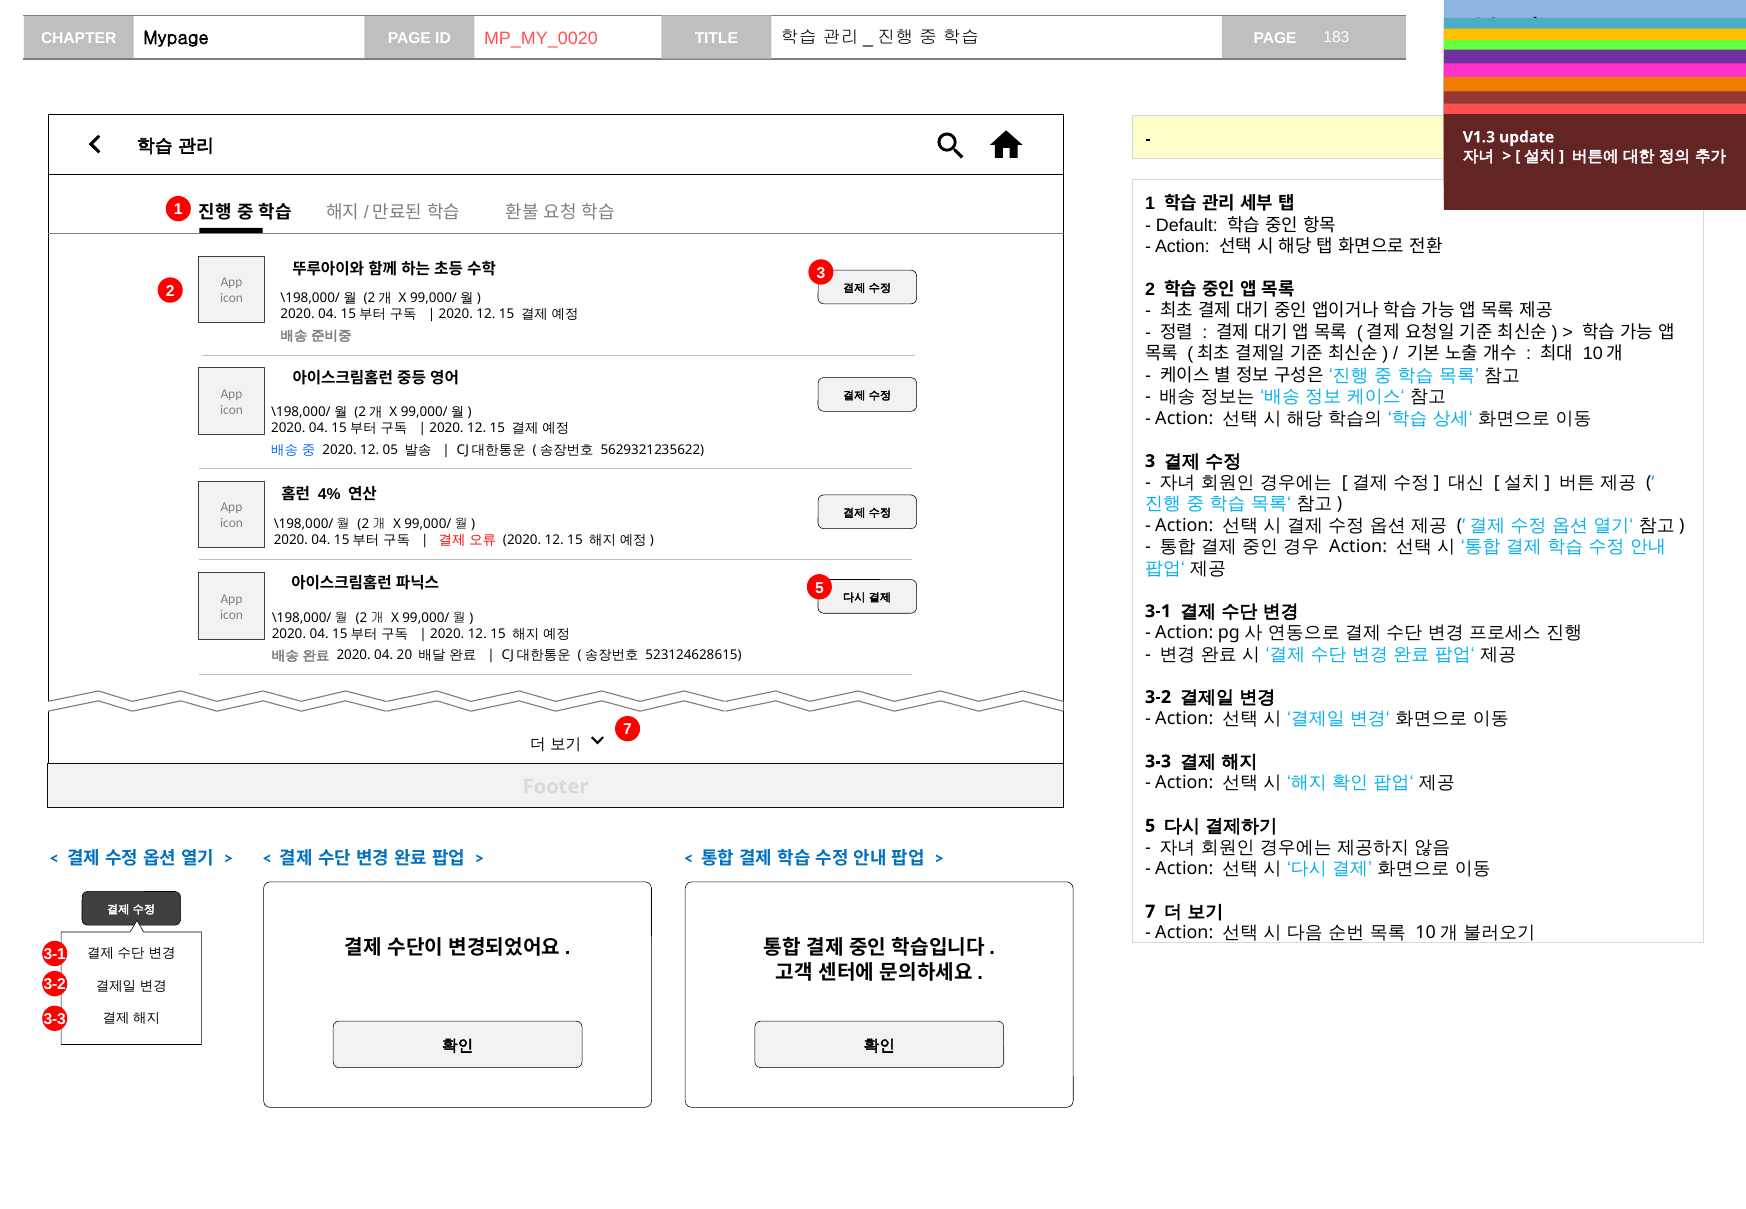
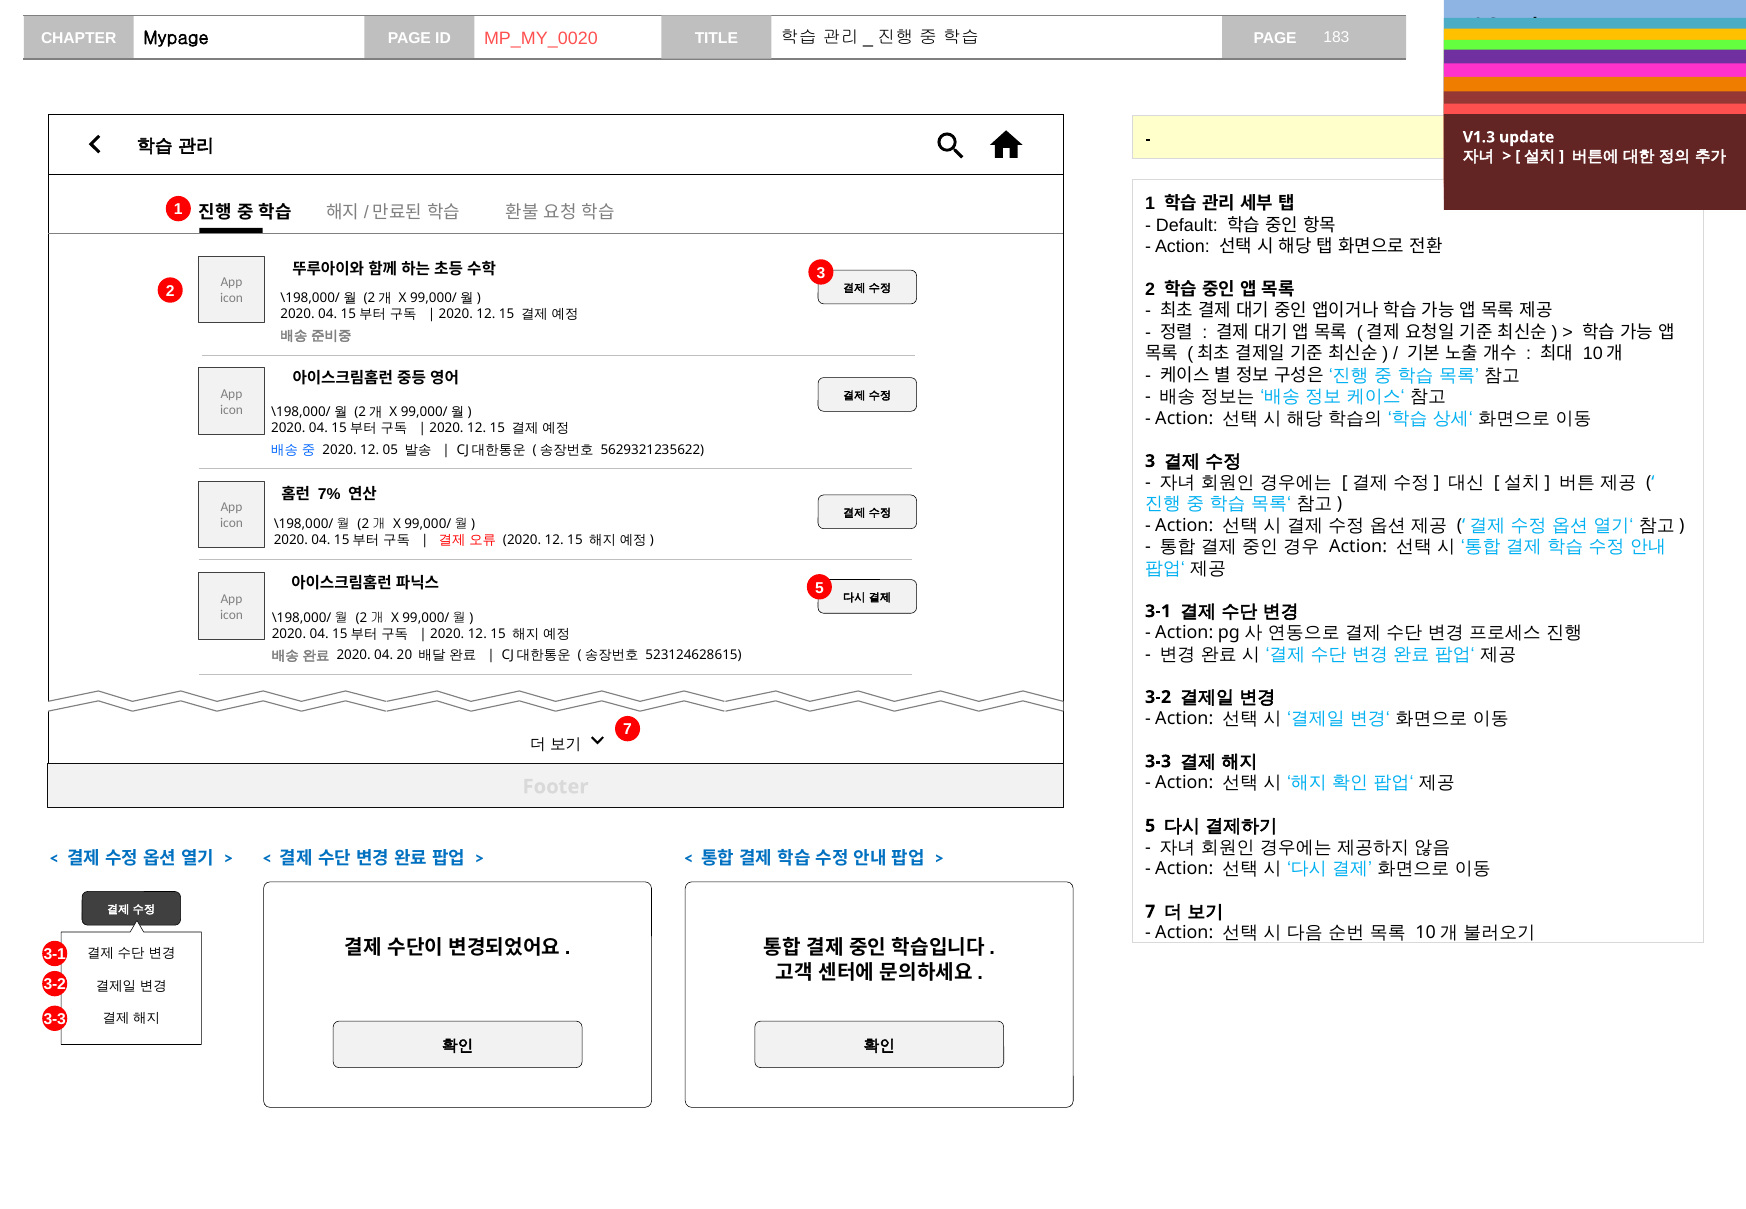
4%: 4% -> 7%
